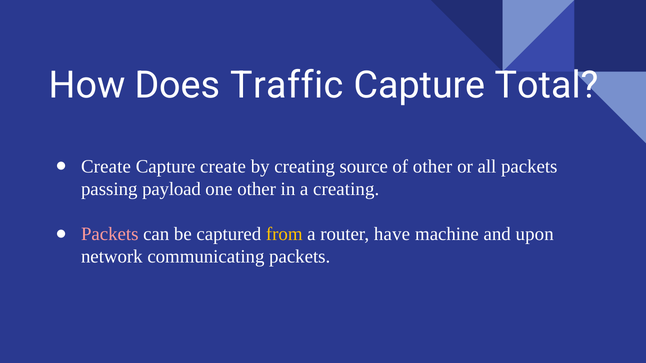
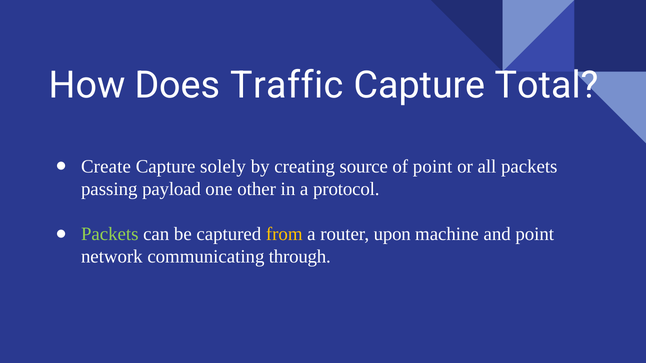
Capture create: create -> solely
of other: other -> point
a creating: creating -> protocol
Packets at (110, 234) colour: pink -> light green
have: have -> upon
and upon: upon -> point
communicating packets: packets -> through
